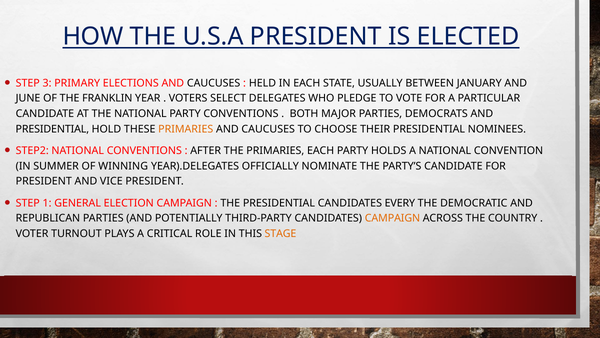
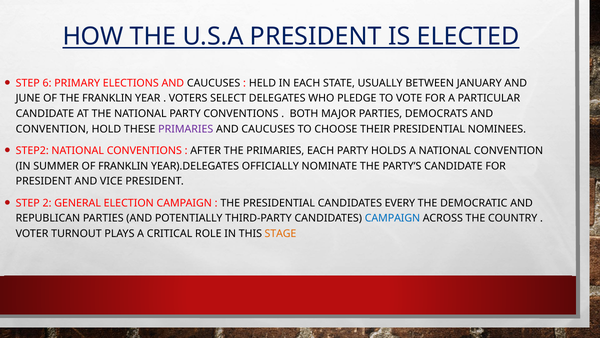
3: 3 -> 6
PRESIDENTIAL at (52, 129): PRESIDENTIAL -> CONVENTION
PRIMARIES at (186, 129) colour: orange -> purple
OF WINNING: WINNING -> FRANKLIN
1: 1 -> 2
CAMPAIGN at (392, 218) colour: orange -> blue
